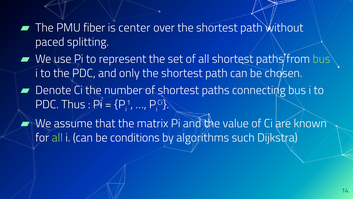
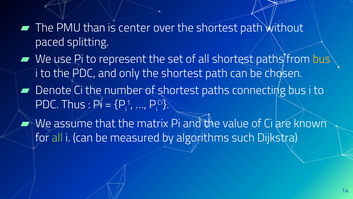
fiber: fiber -> than
bus at (321, 59) colour: light green -> yellow
conditions: conditions -> measured
